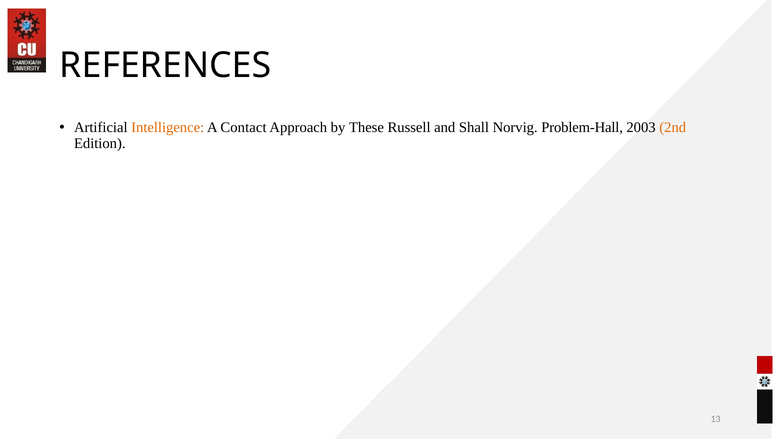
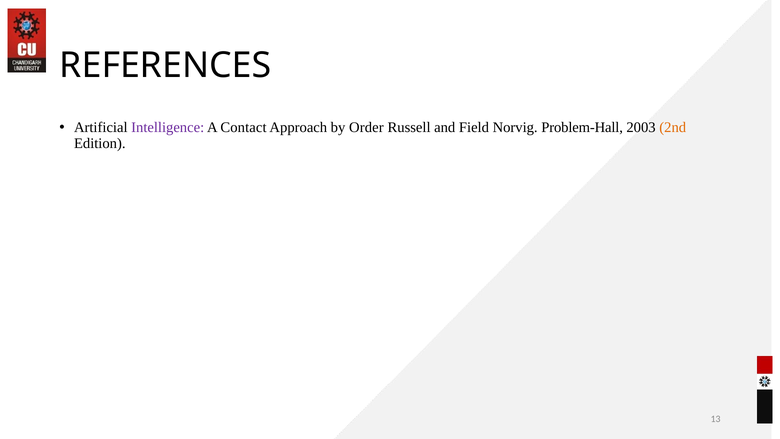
Intelligence colour: orange -> purple
These: These -> Order
Shall: Shall -> Field
